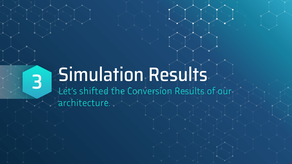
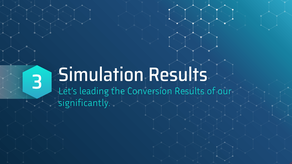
shifted: shifted -> leading
architecture: architecture -> significantly
